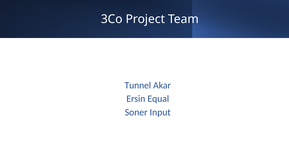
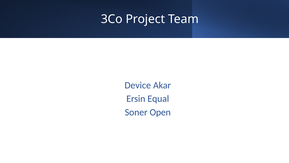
Tunnel: Tunnel -> Device
Input: Input -> Open
